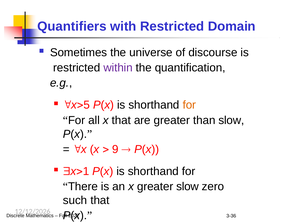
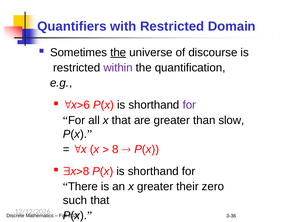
the at (118, 52) underline: none -> present
5: 5 -> 6
for at (189, 105) colour: orange -> purple
9 at (115, 149): 9 -> 8
1 at (86, 171): 1 -> 8
greater slow: slow -> their
